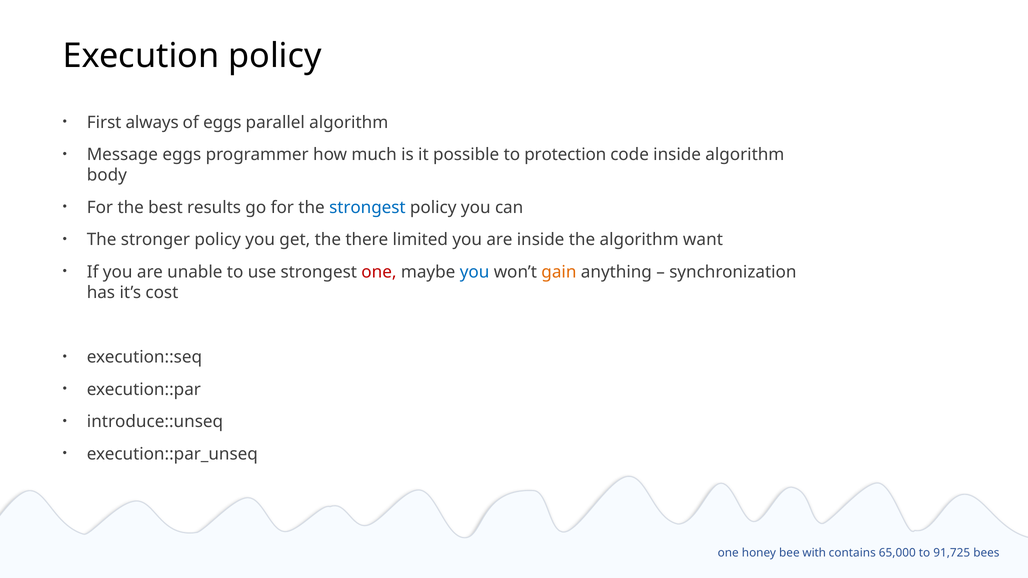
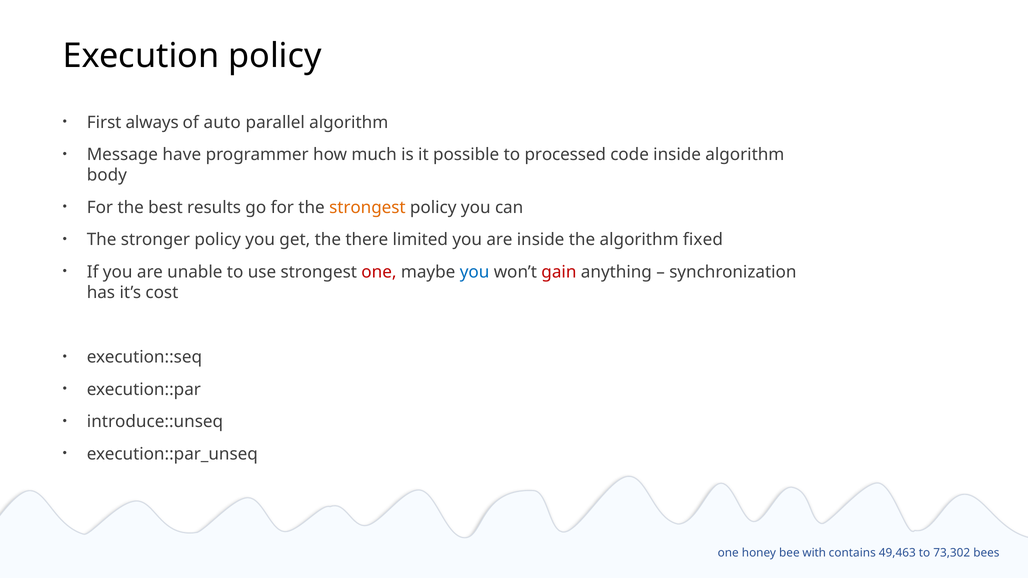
of eggs: eggs -> auto
Message eggs: eggs -> have
protection: protection -> processed
strongest at (367, 208) colour: blue -> orange
want: want -> fixed
gain colour: orange -> red
65,000: 65,000 -> 49,463
91,725: 91,725 -> 73,302
